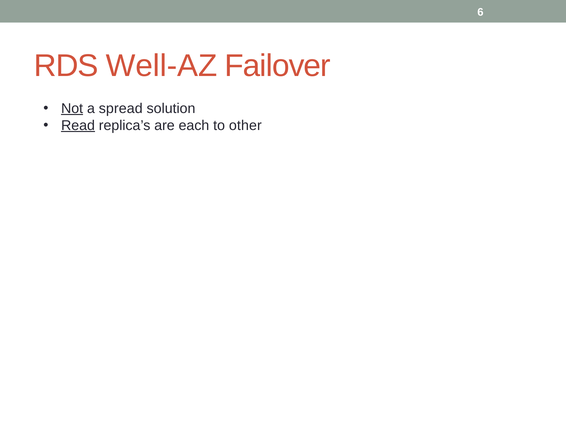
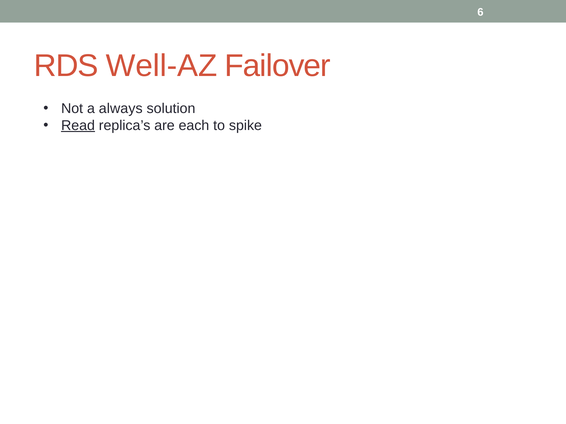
Not underline: present -> none
spread: spread -> always
other: other -> spike
